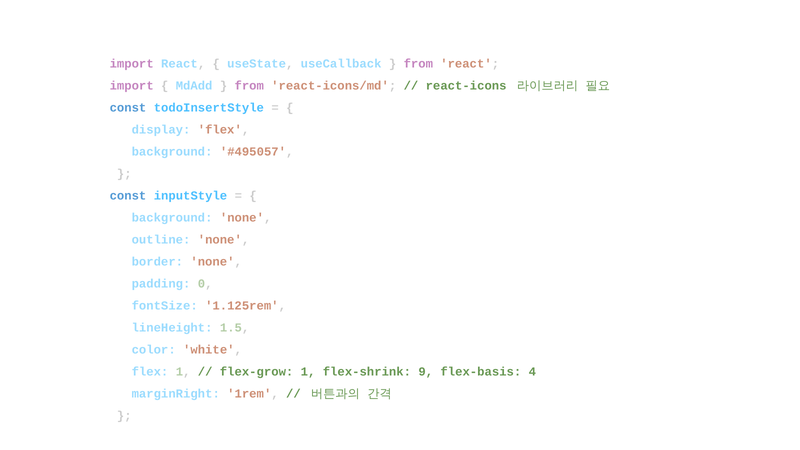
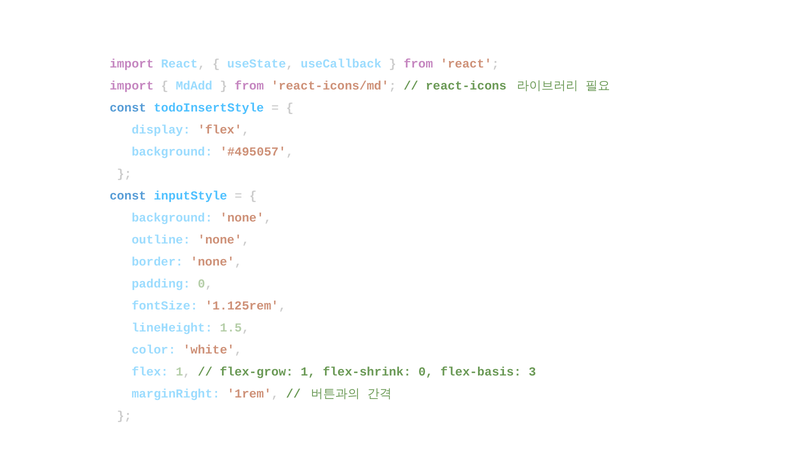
flex-shrink 9: 9 -> 0
4: 4 -> 3
